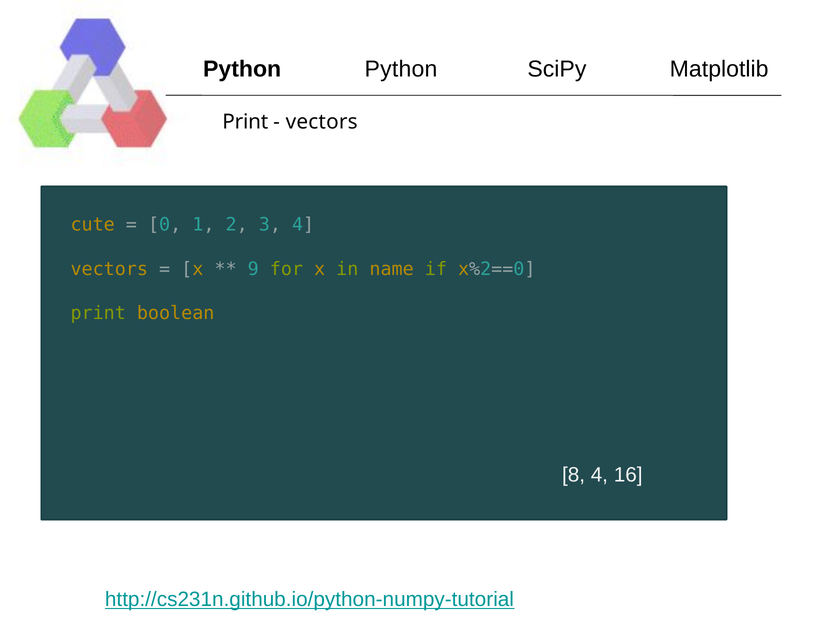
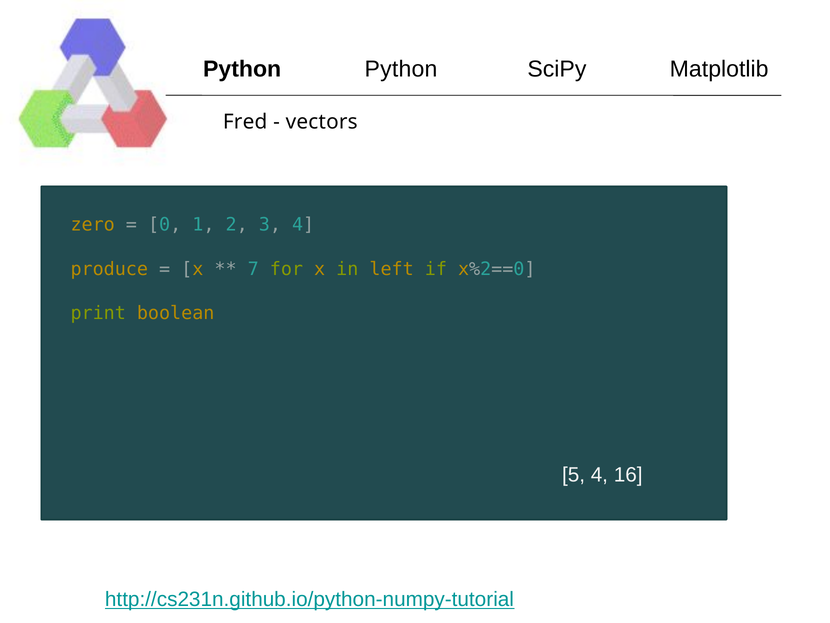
Print at (245, 122): Print -> Fred
cute: cute -> zero
vectors at (109, 269): vectors -> produce
9: 9 -> 7
name: name -> left
8: 8 -> 5
